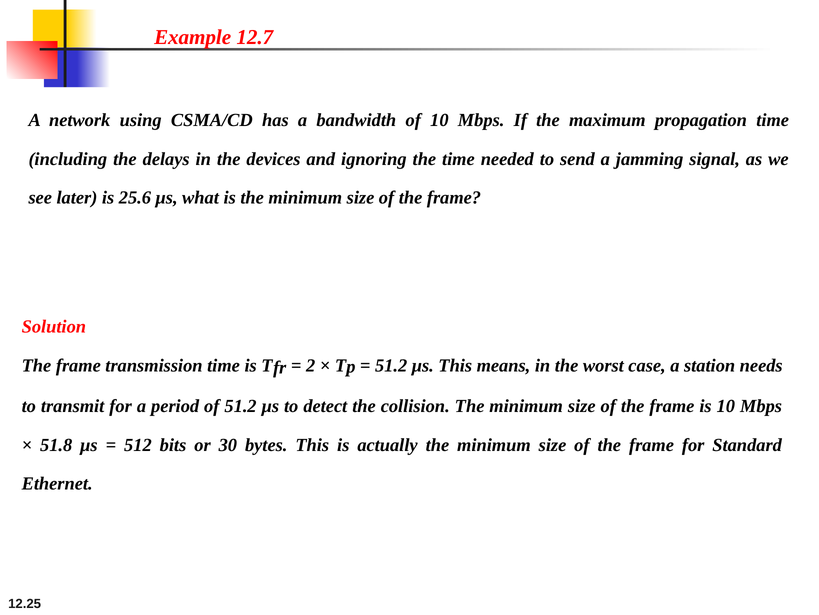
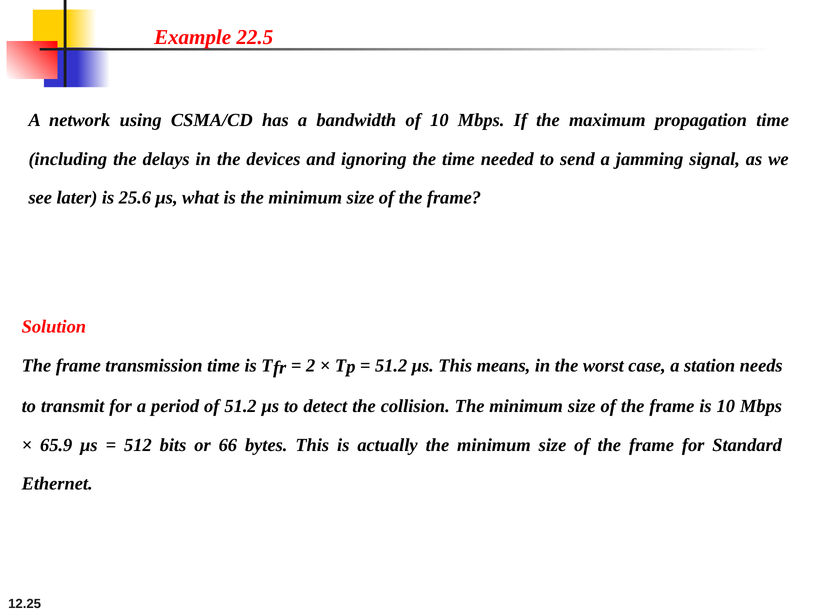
12.7: 12.7 -> 22.5
51.8: 51.8 -> 65.9
30: 30 -> 66
